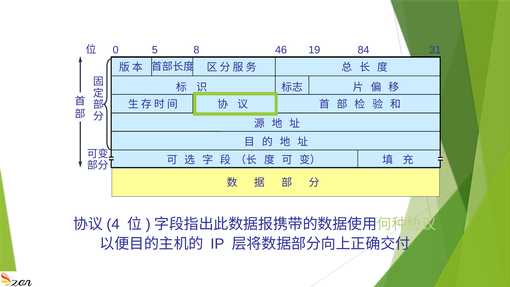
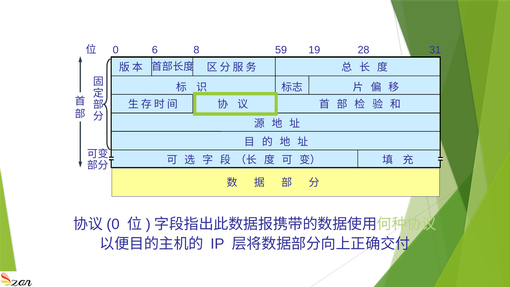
5: 5 -> 6
46: 46 -> 59
84: 84 -> 28
4 at (113, 224): 4 -> 0
